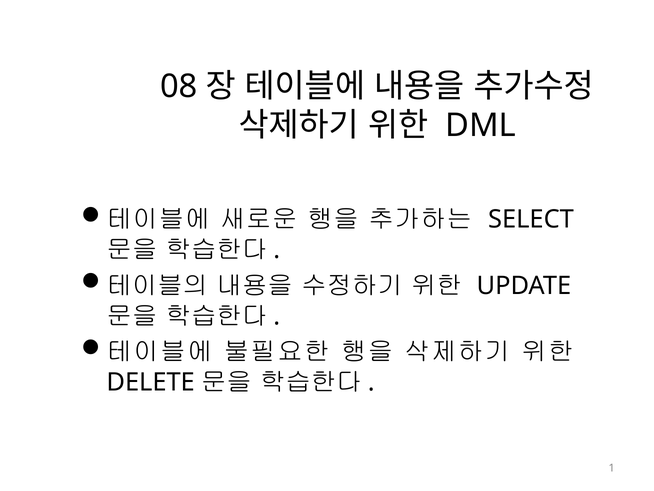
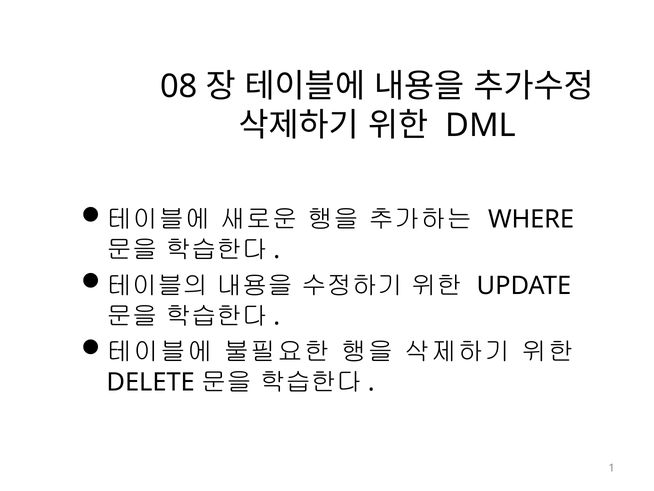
SELECT: SELECT -> WHERE
